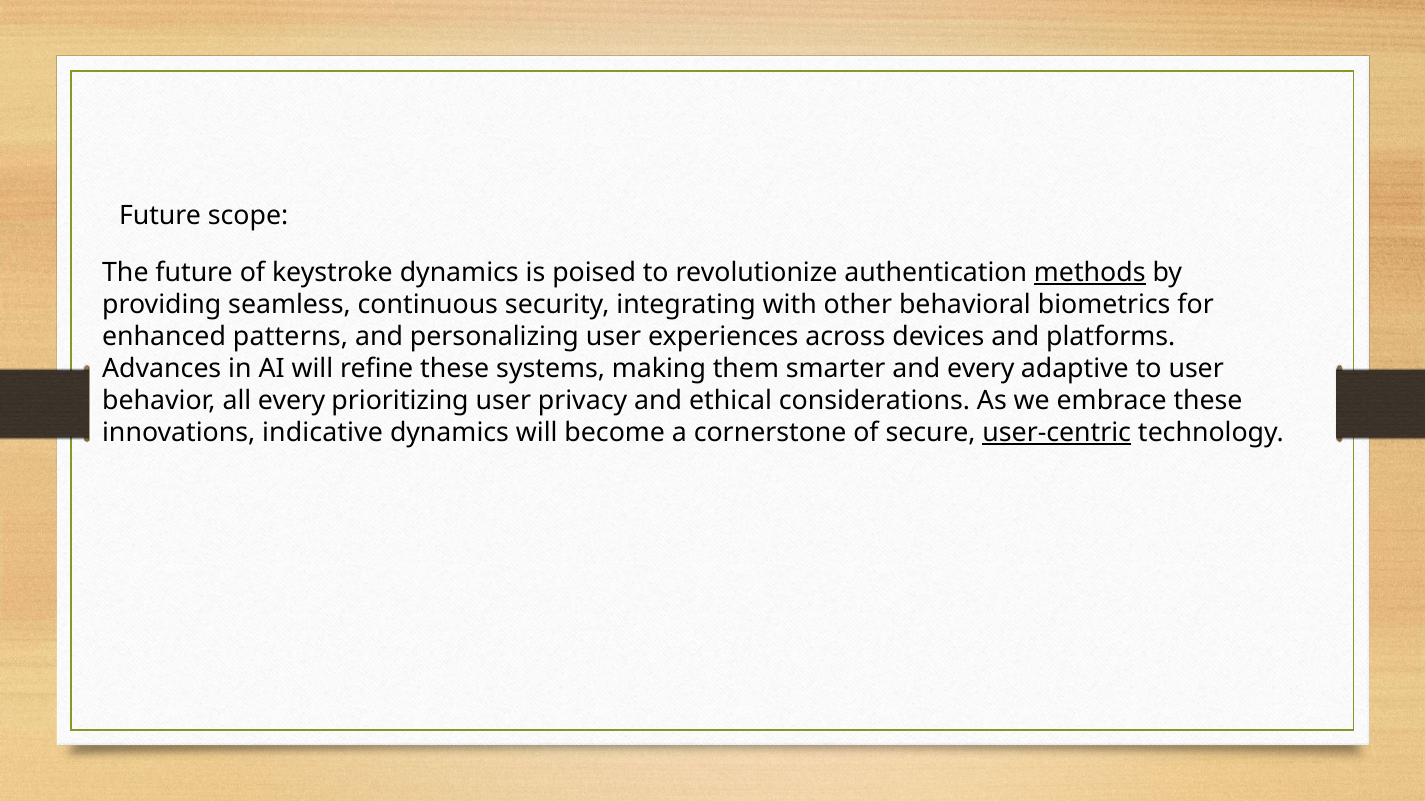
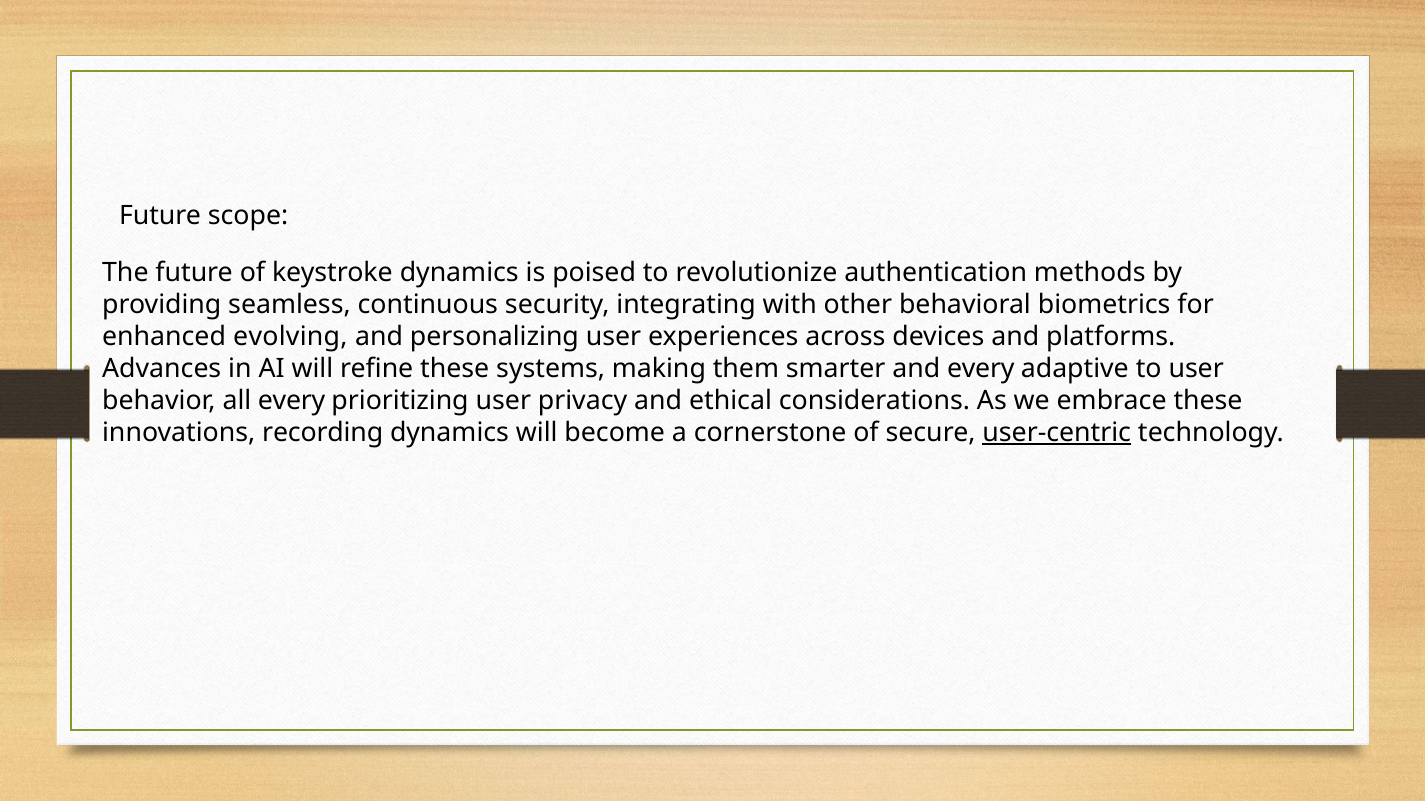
methods underline: present -> none
patterns: patterns -> evolving
indicative: indicative -> recording
